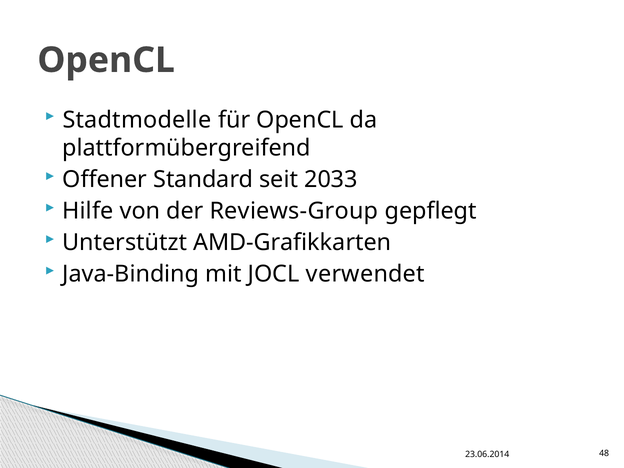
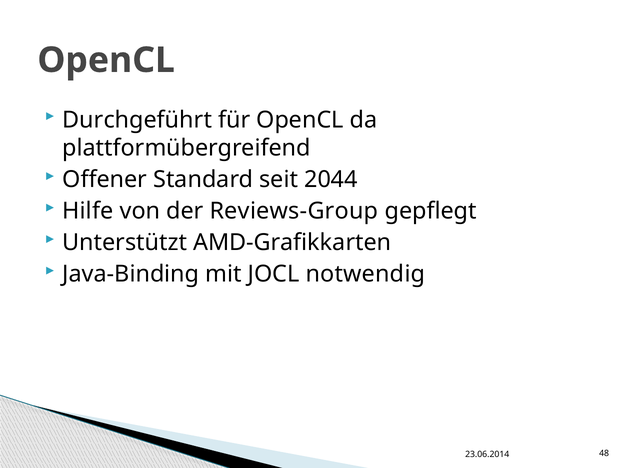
Stadtmodelle: Stadtmodelle -> Durchgeführt
2033: 2033 -> 2044
verwendet: verwendet -> notwendig
